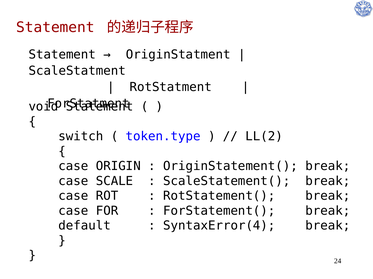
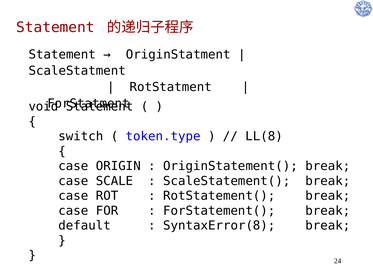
LL(2: LL(2 -> LL(8
SyntaxError(4: SyntaxError(4 -> SyntaxError(8
